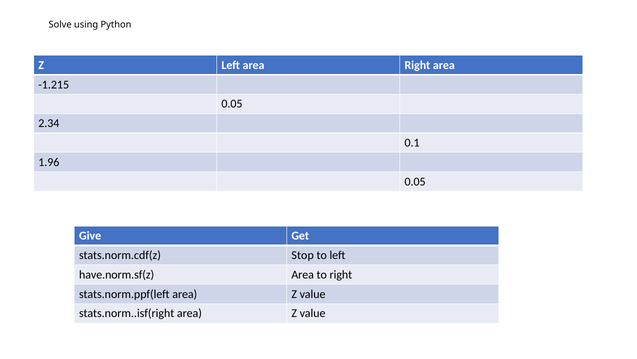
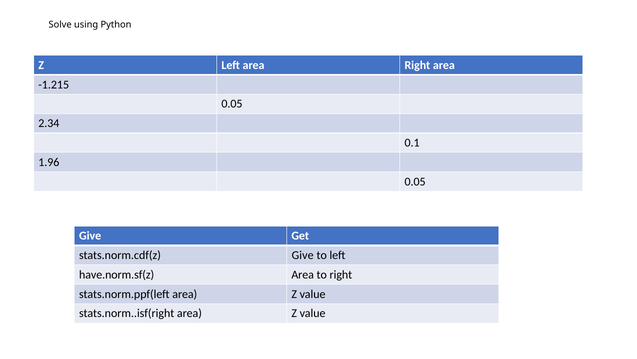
stats.norm.cdf(z Stop: Stop -> Give
